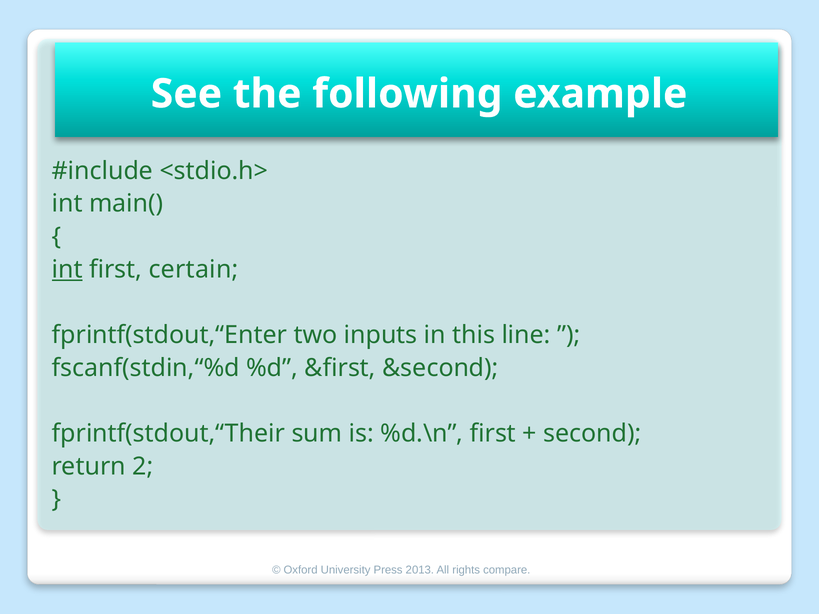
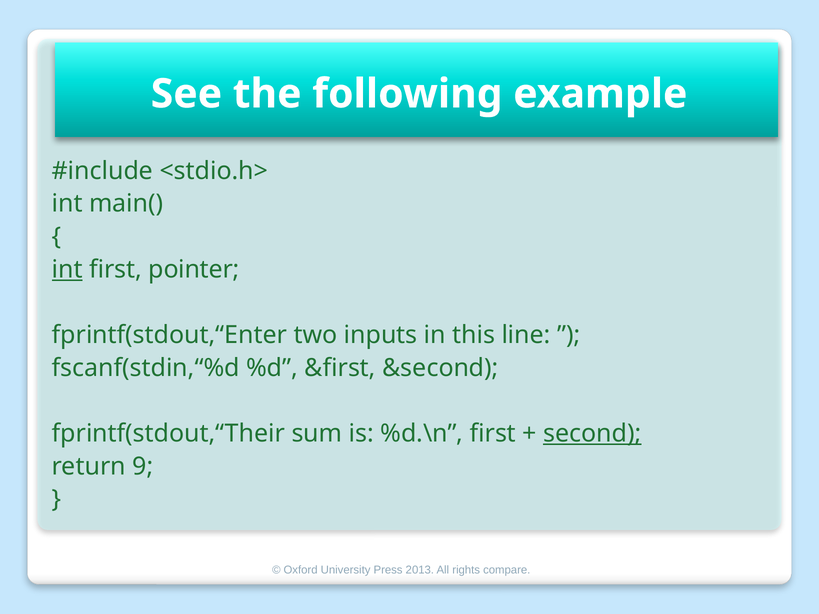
certain: certain -> pointer
second underline: none -> present
2: 2 -> 9
